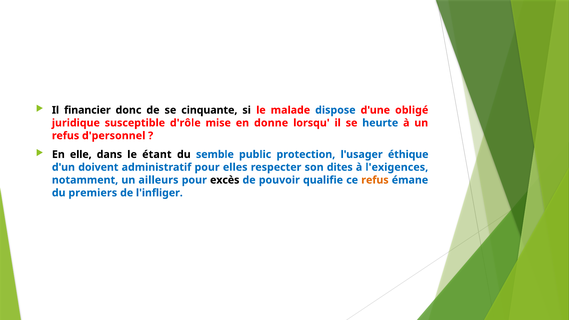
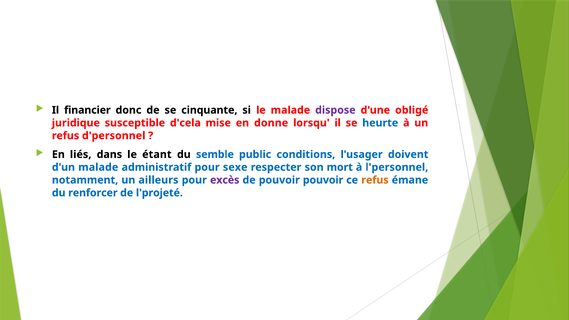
dispose colour: blue -> purple
d'rôle: d'rôle -> d'cela
elle: elle -> liés
protection: protection -> conditions
éthique: éthique -> doivent
d'un doivent: doivent -> malade
elles: elles -> sexe
dites: dites -> mort
l'exigences: l'exigences -> l'personnel
excès colour: black -> purple
pouvoir qualifie: qualifie -> pouvoir
premiers: premiers -> renforcer
l'infliger: l'infliger -> l'projeté
